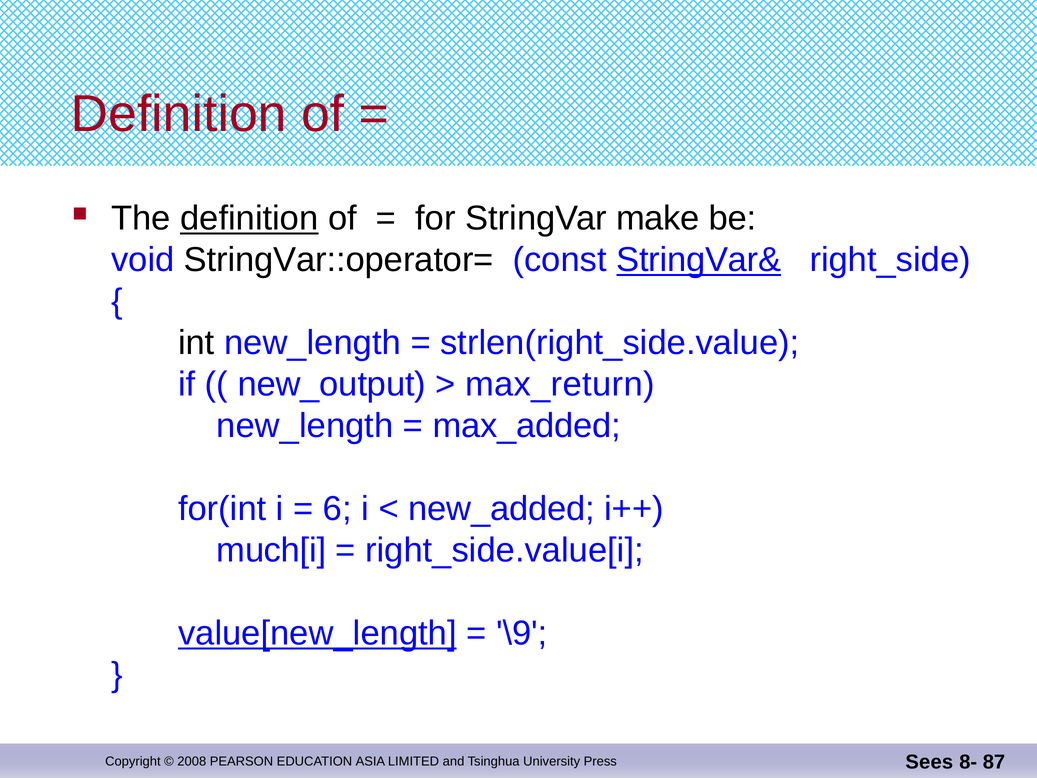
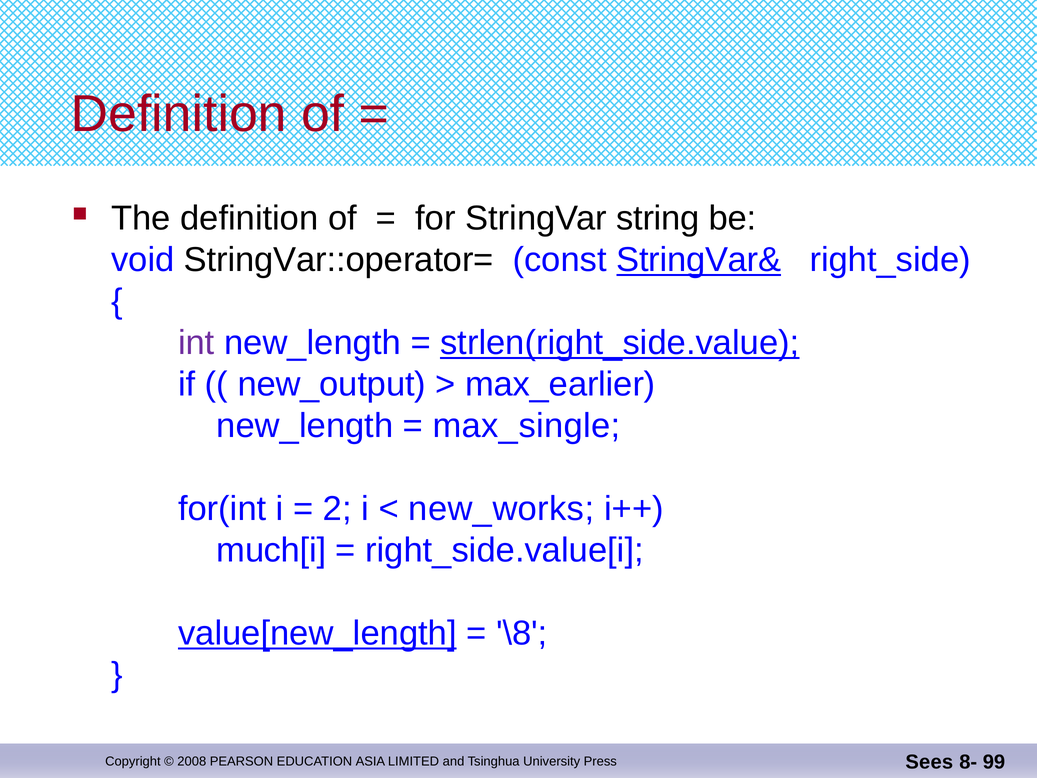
definition at (249, 218) underline: present -> none
make: make -> string
int colour: black -> purple
strlen(right_side.value underline: none -> present
max_return: max_return -> max_earlier
max_added: max_added -> max_single
6: 6 -> 2
new_added: new_added -> new_works
\9: \9 -> \8
87: 87 -> 99
